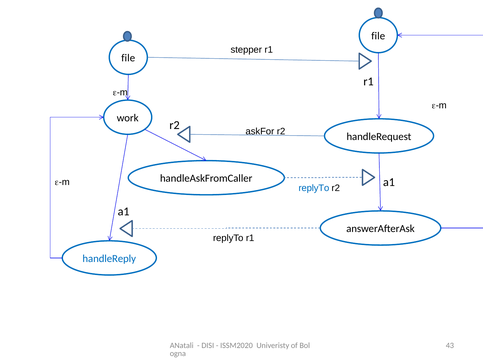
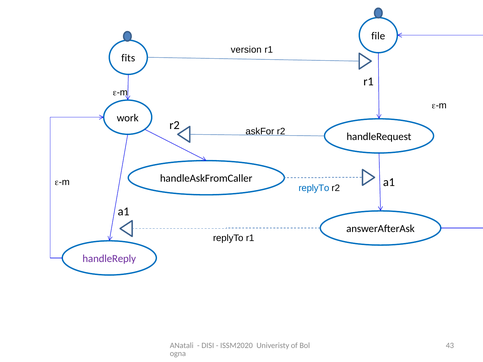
stepper: stepper -> version
file at (128, 58): file -> fits
handleReply colour: blue -> purple
